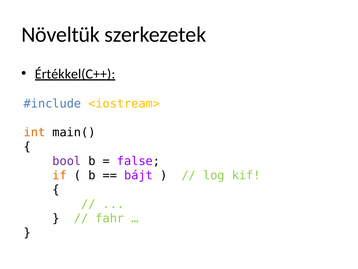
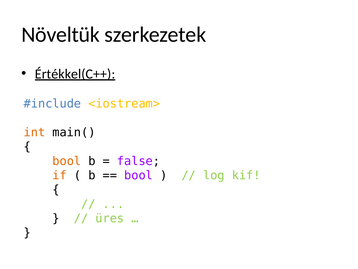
bool at (67, 161) colour: purple -> orange
bájt at (139, 175): bájt -> bool
fahr: fahr -> üres
